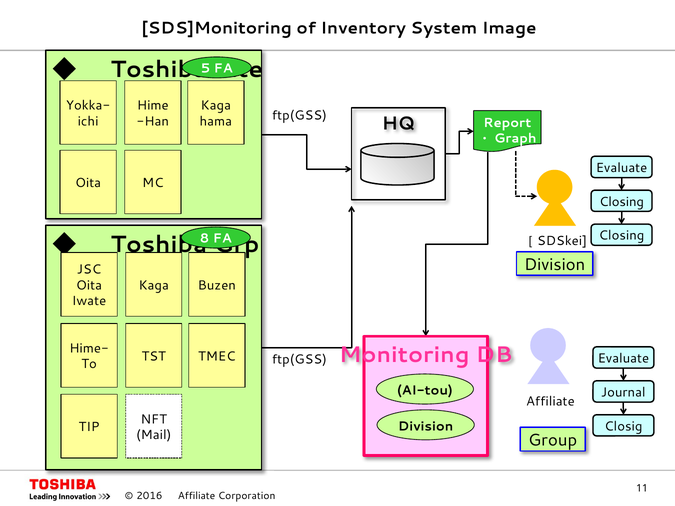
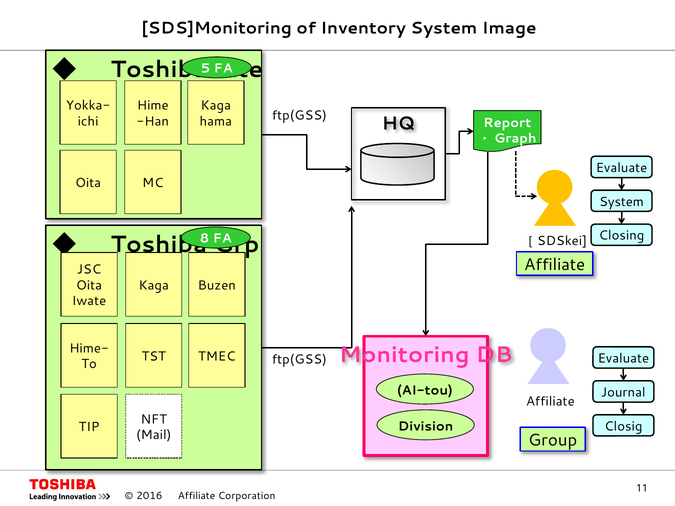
Closing at (622, 202): Closing -> System
Division at (555, 265): Division -> Affiliate
